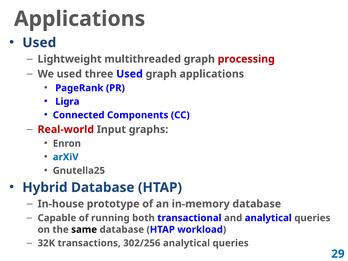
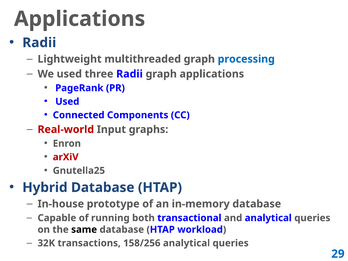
Used at (39, 43): Used -> Radii
processing colour: red -> blue
three Used: Used -> Radii
Ligra at (67, 102): Ligra -> Used
arXiV colour: blue -> red
302/256: 302/256 -> 158/256
